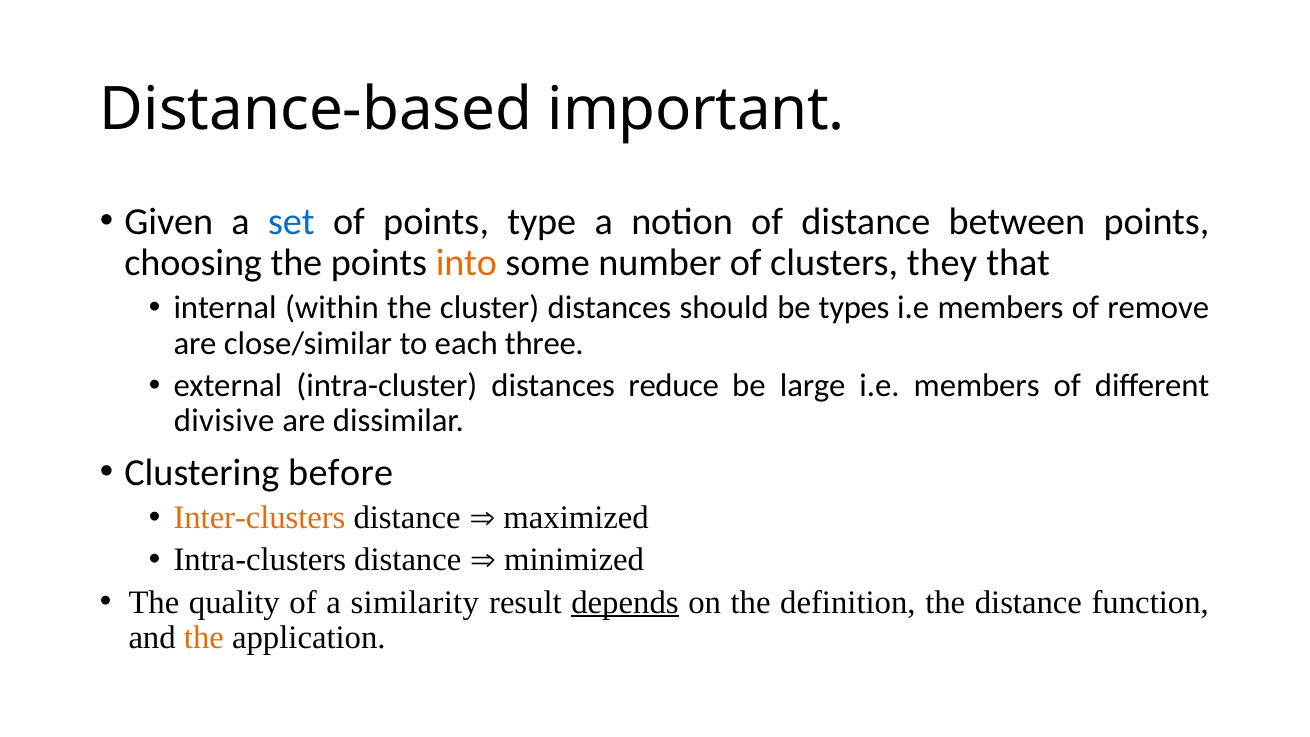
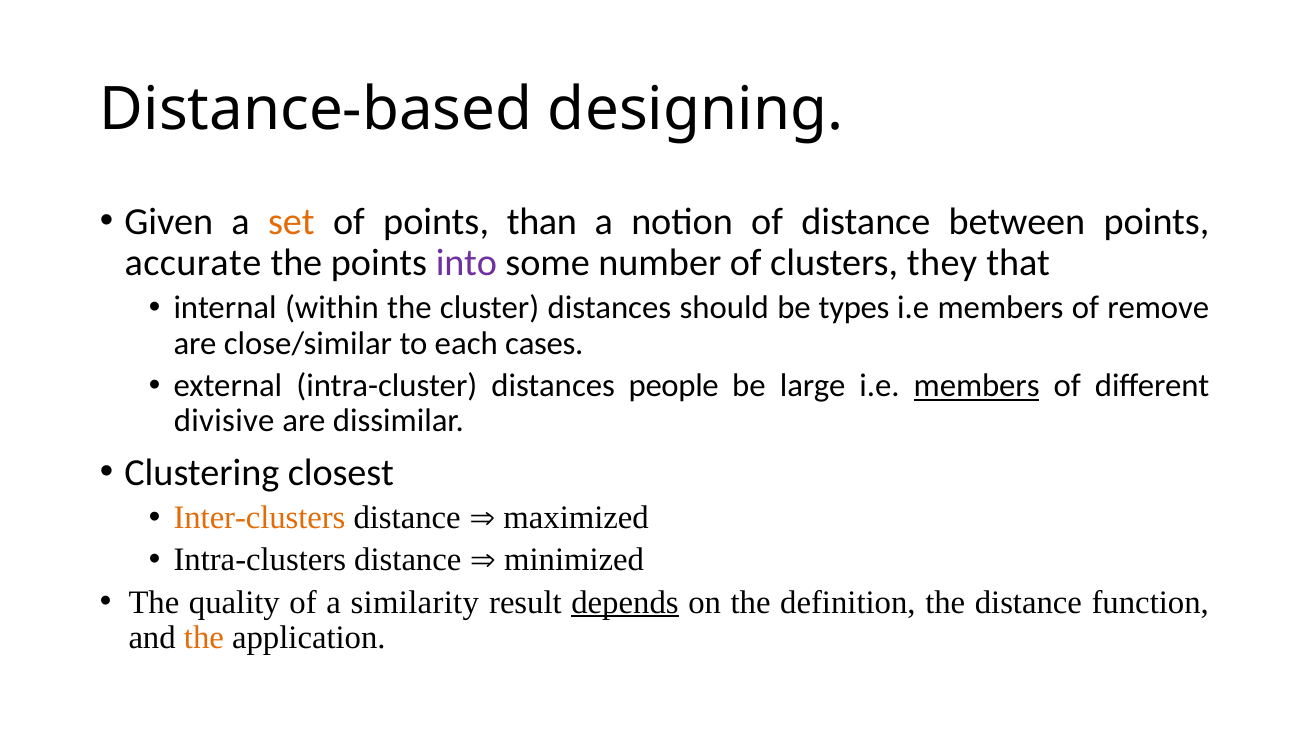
important: important -> designing
set colour: blue -> orange
type: type -> than
choosing: choosing -> accurate
into colour: orange -> purple
three: three -> cases
reduce: reduce -> people
members at (977, 385) underline: none -> present
before: before -> closest
